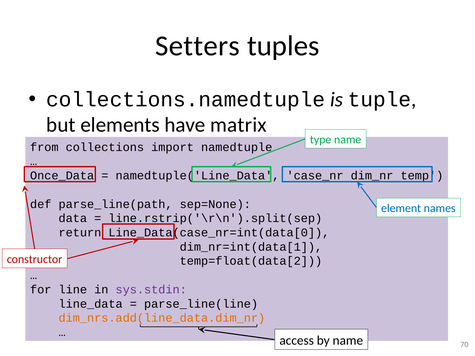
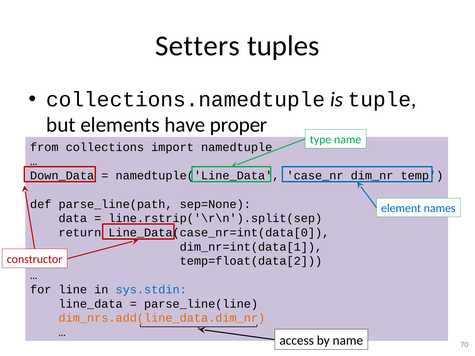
matrix: matrix -> proper
Once_Data: Once_Data -> Down_Data
sys.stdin colour: purple -> blue
